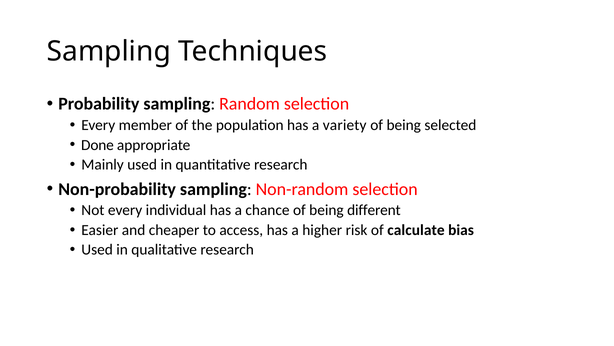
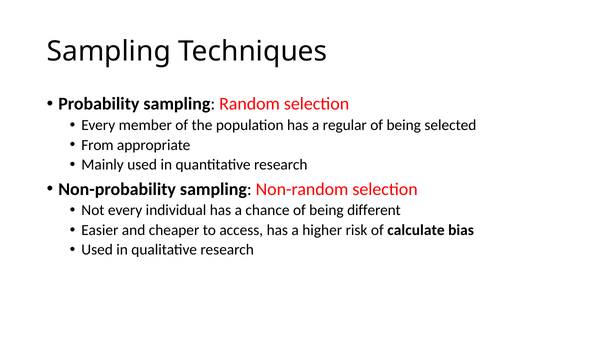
variety: variety -> regular
Done: Done -> From
